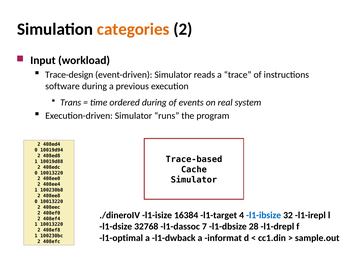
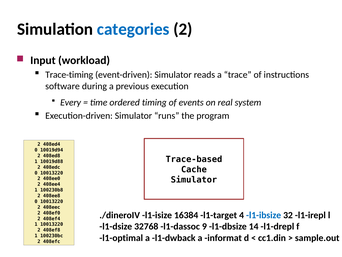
categories colour: orange -> blue
Trace-design: Trace-design -> Trace-timing
Trans: Trans -> Every
ordered during: during -> timing
7: 7 -> 9
28: 28 -> 14
